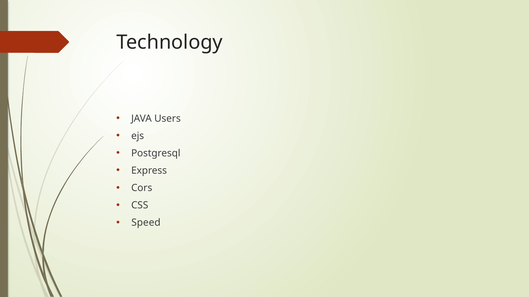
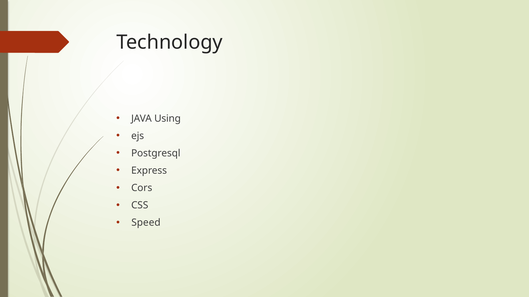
Users: Users -> Using
